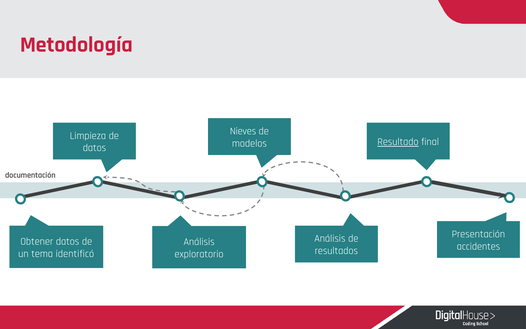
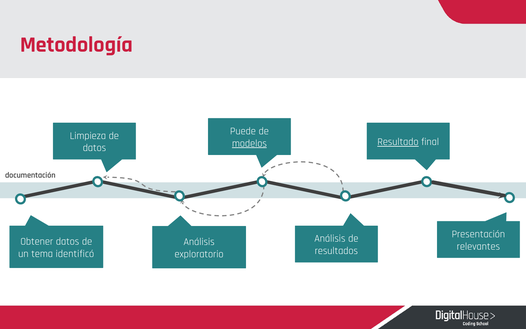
Nieves: Nieves -> Puede
modelos underline: none -> present
accidentes: accidentes -> relevantes
